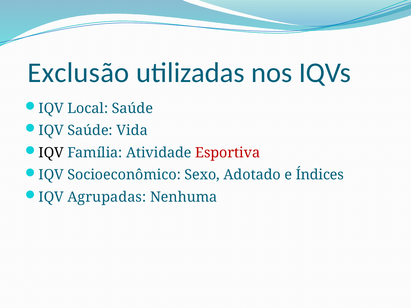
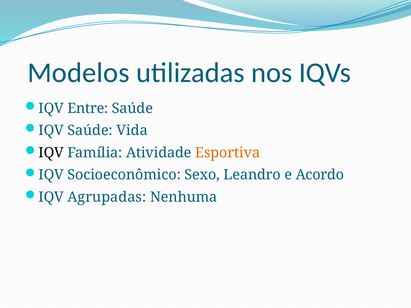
Exclusão: Exclusão -> Modelos
Local: Local -> Entre
Esportiva colour: red -> orange
Adotado: Adotado -> Leandro
Índices: Índices -> Acordo
